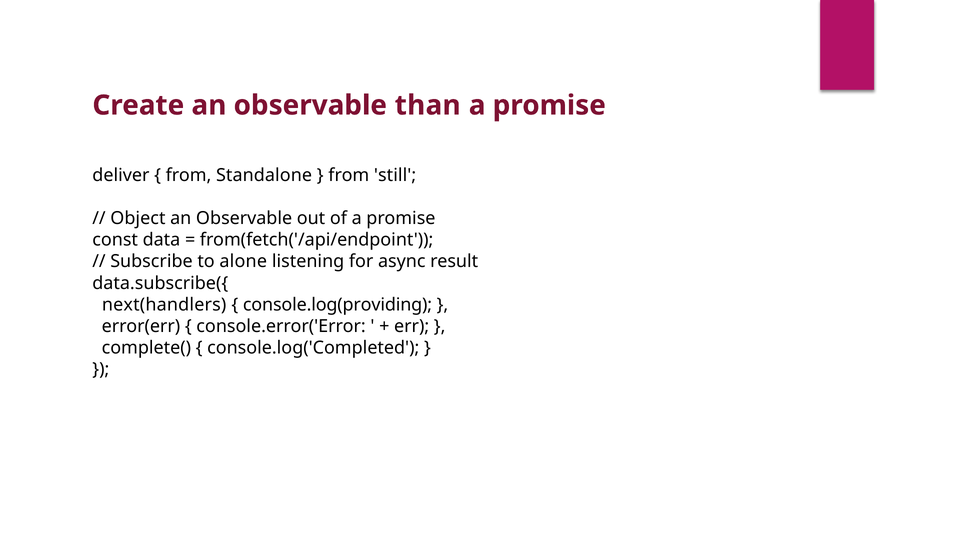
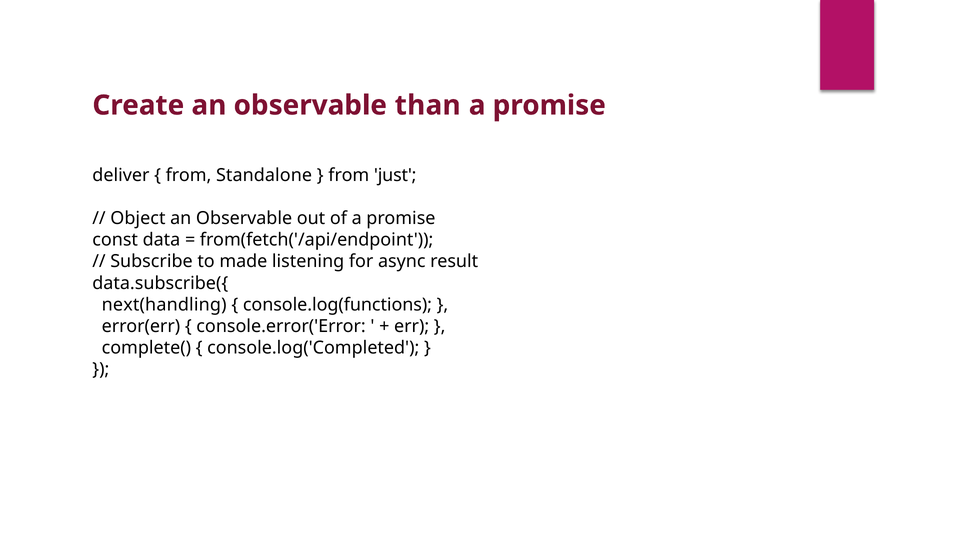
still: still -> just
alone: alone -> made
next(handlers: next(handlers -> next(handling
console.log(providing: console.log(providing -> console.log(functions
